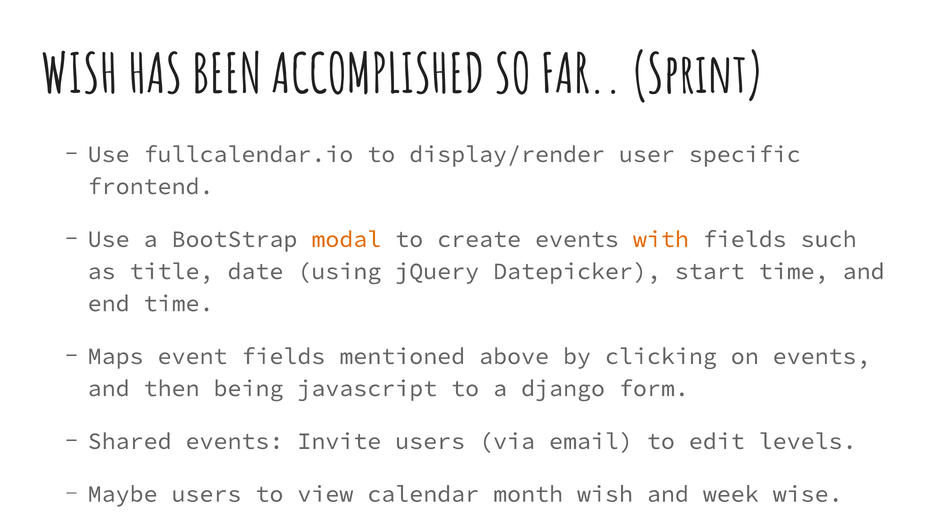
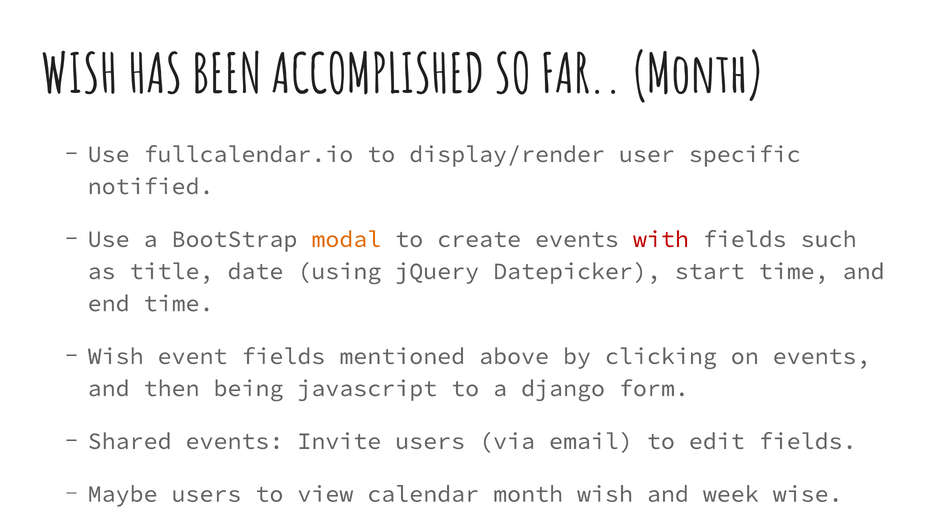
FAR Sprint: Sprint -> Month
frontend: frontend -> notified
with colour: orange -> red
Maps at (116, 356): Maps -> Wish
edit levels: levels -> fields
